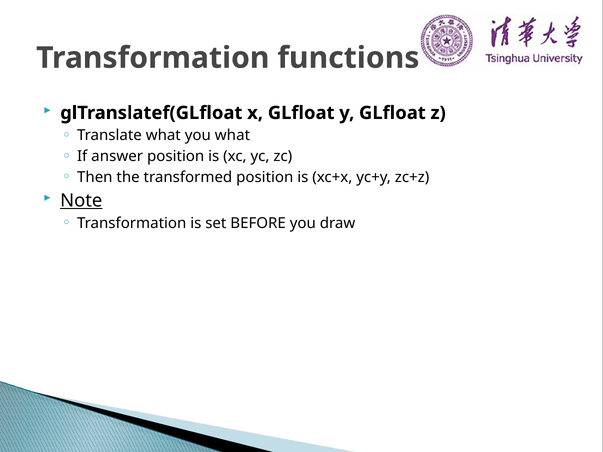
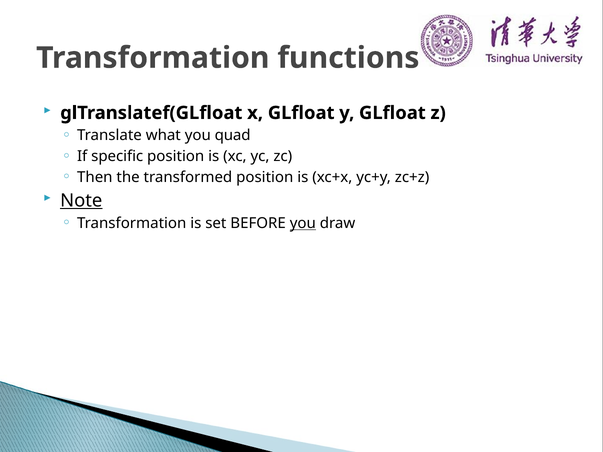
you what: what -> quad
answer: answer -> specific
you at (303, 223) underline: none -> present
